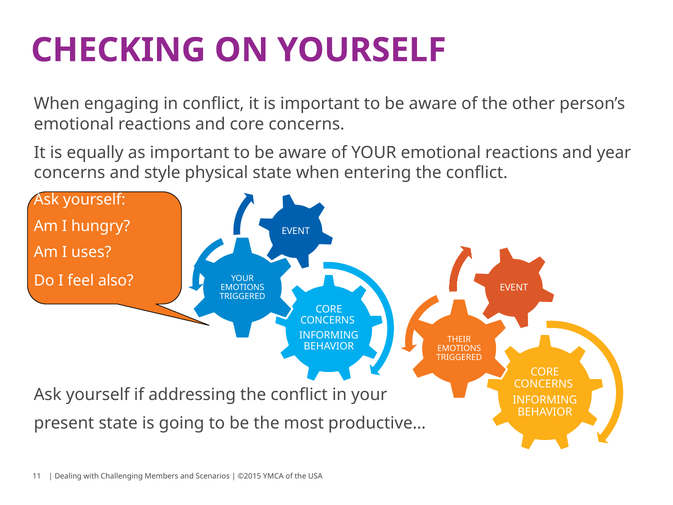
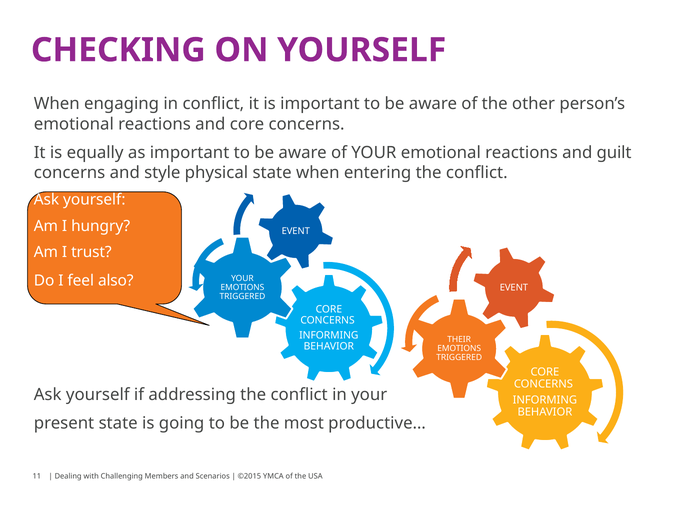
year: year -> guilt
uses: uses -> trust
